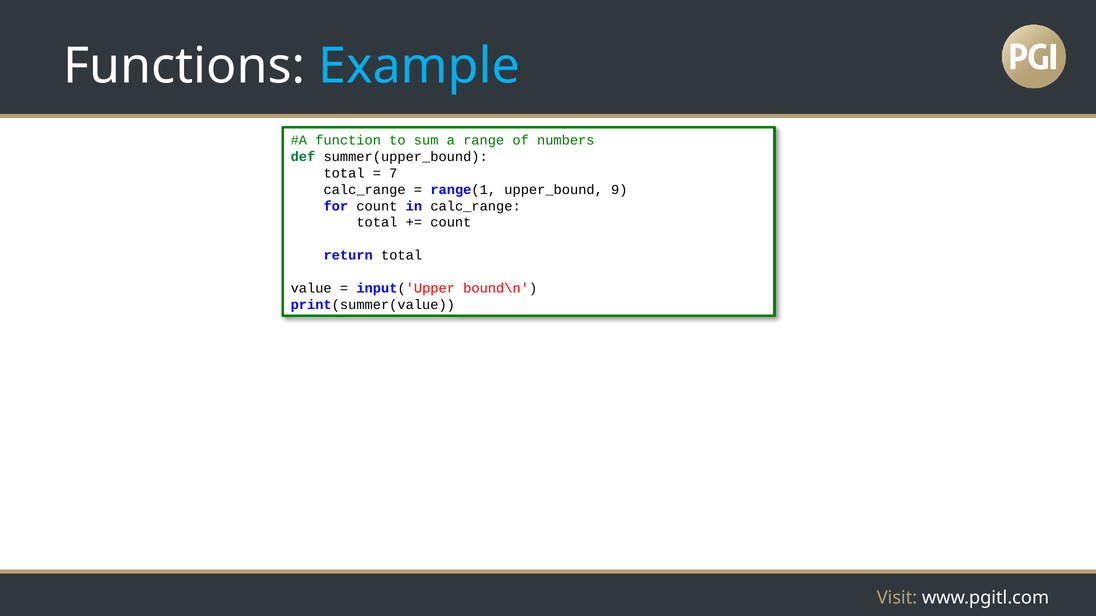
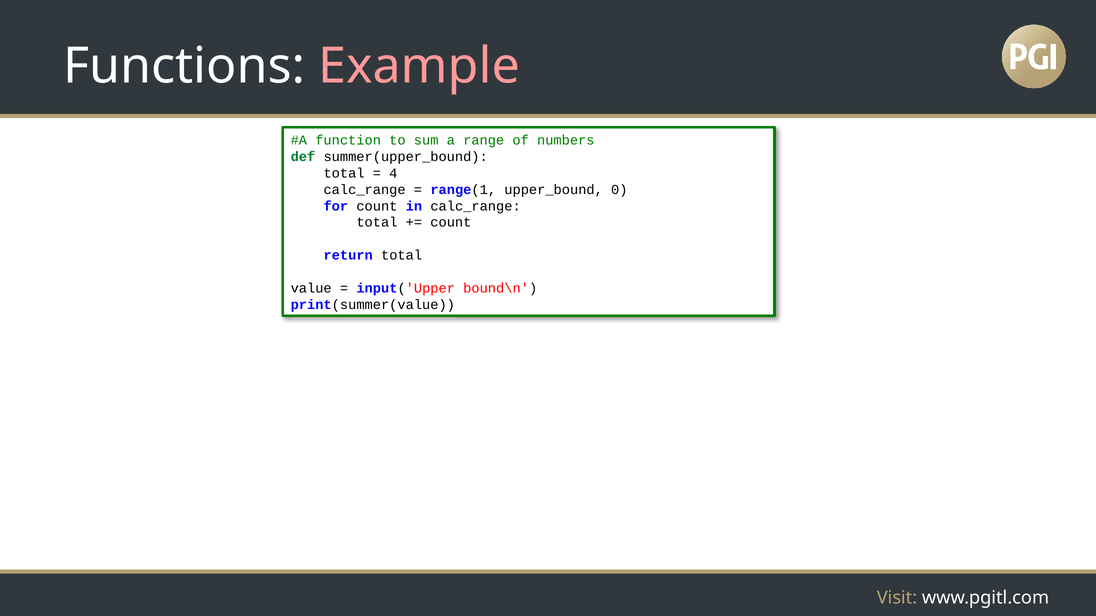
Example colour: light blue -> pink
7: 7 -> 4
9: 9 -> 0
